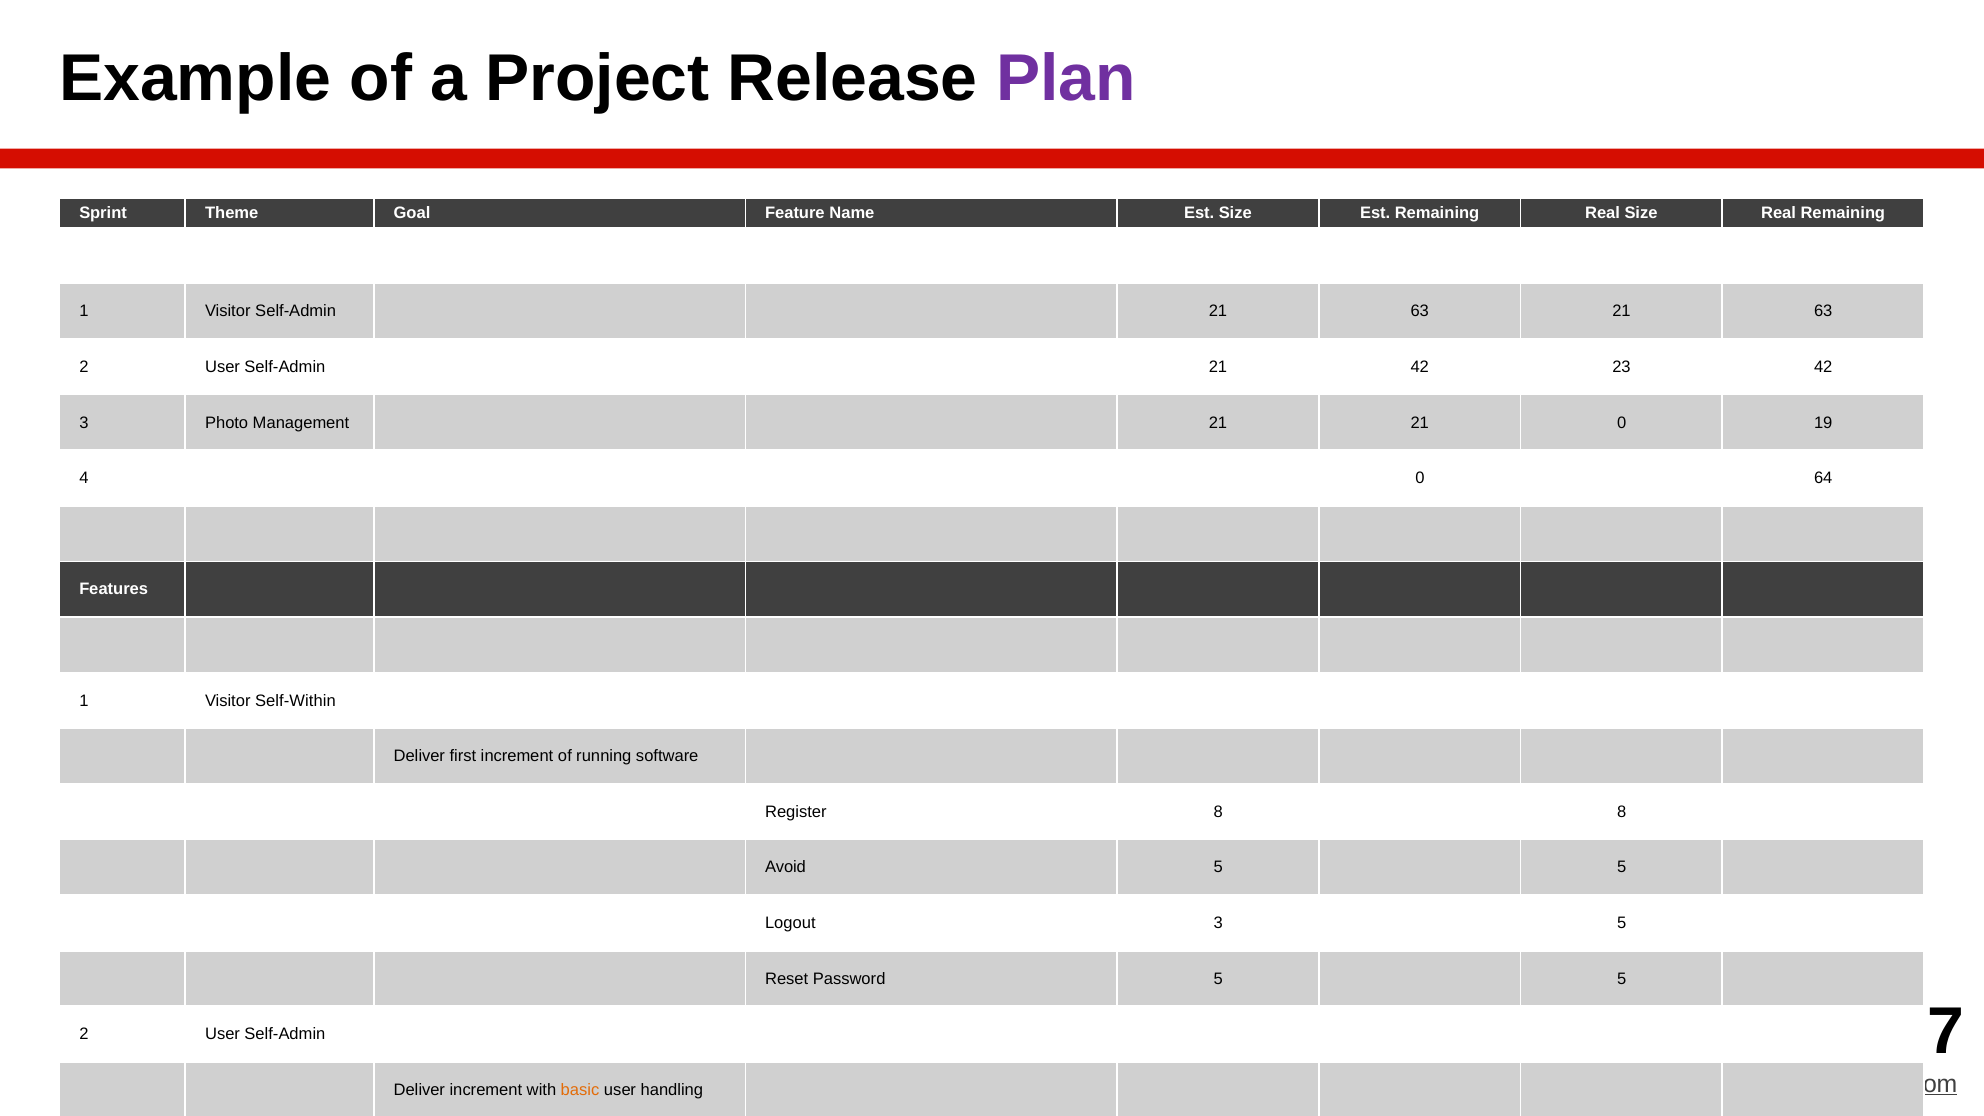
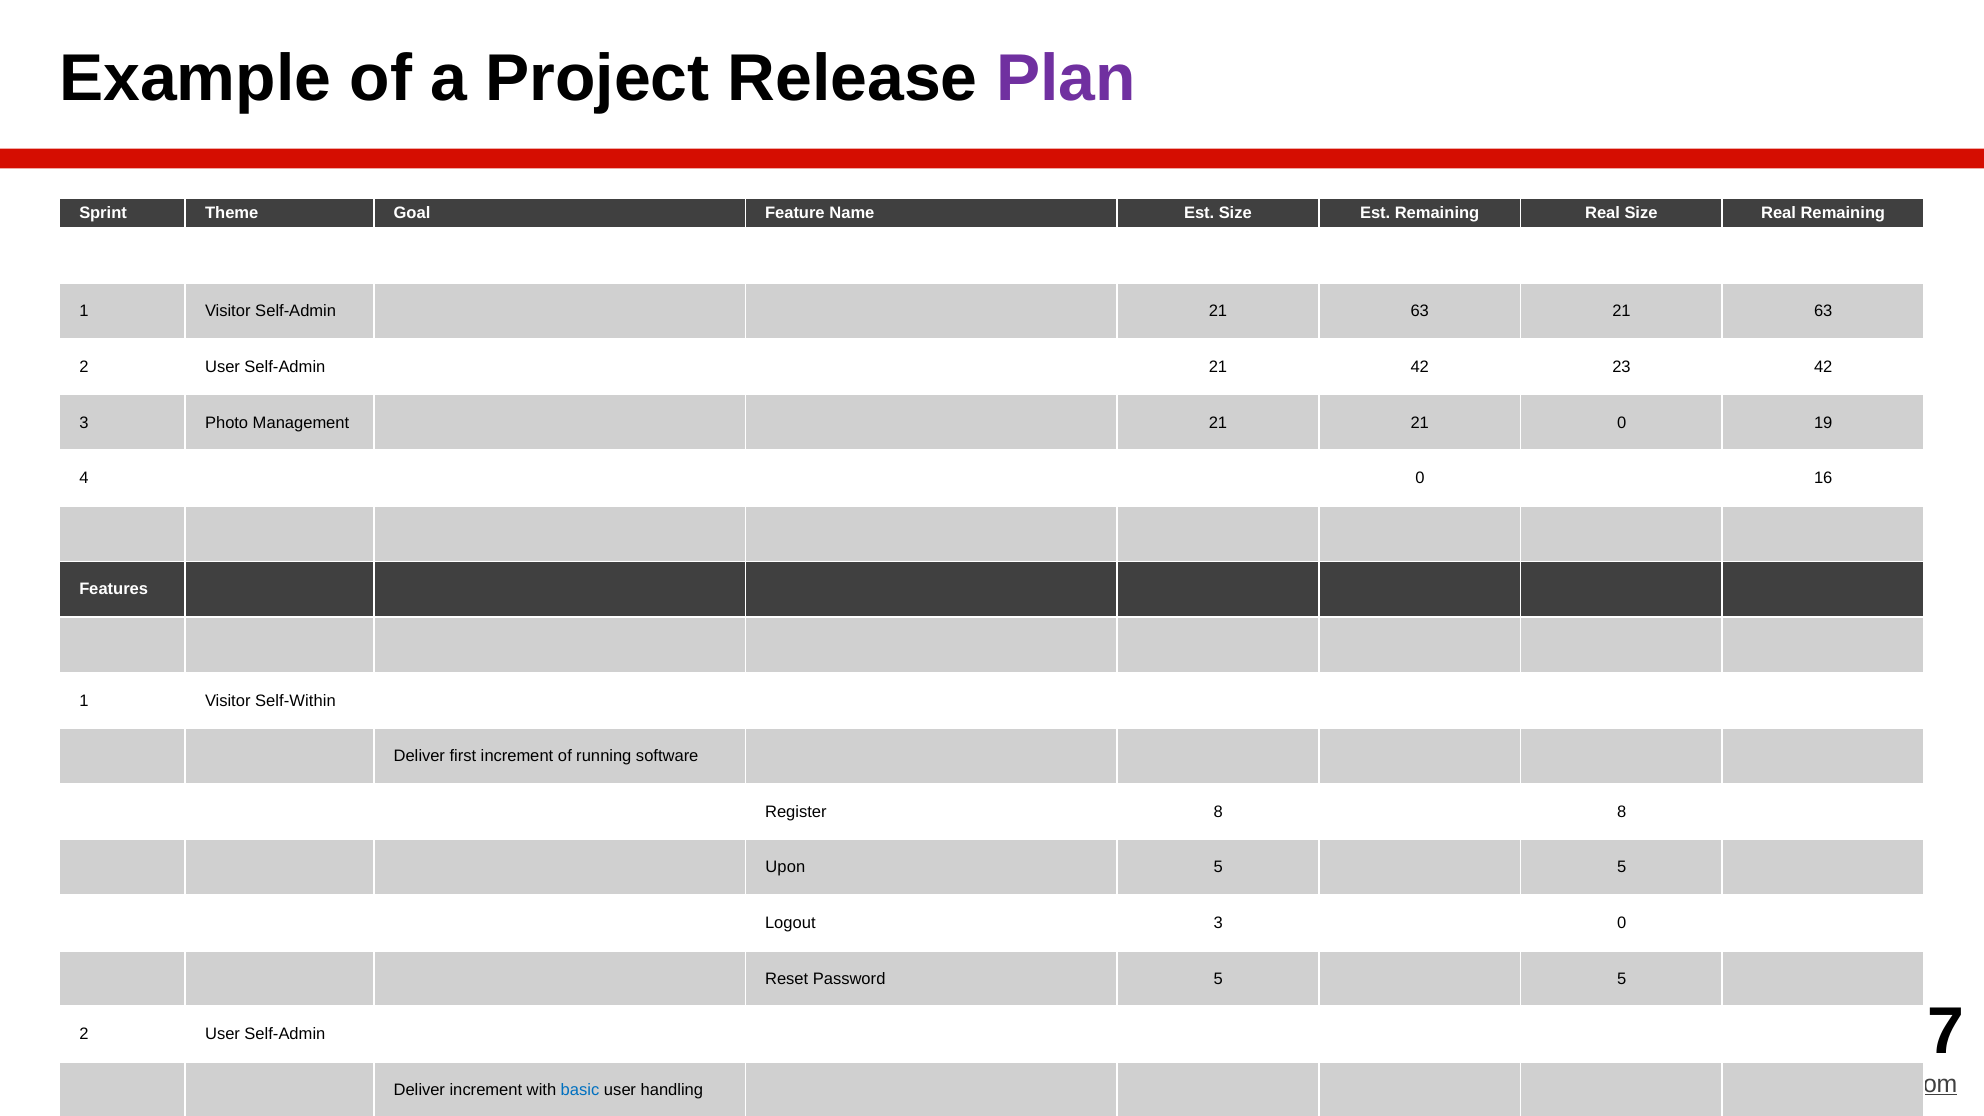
64: 64 -> 16
Avoid: Avoid -> Upon
Logout 3 5: 5 -> 0
basic at (580, 1090) colour: orange -> blue
